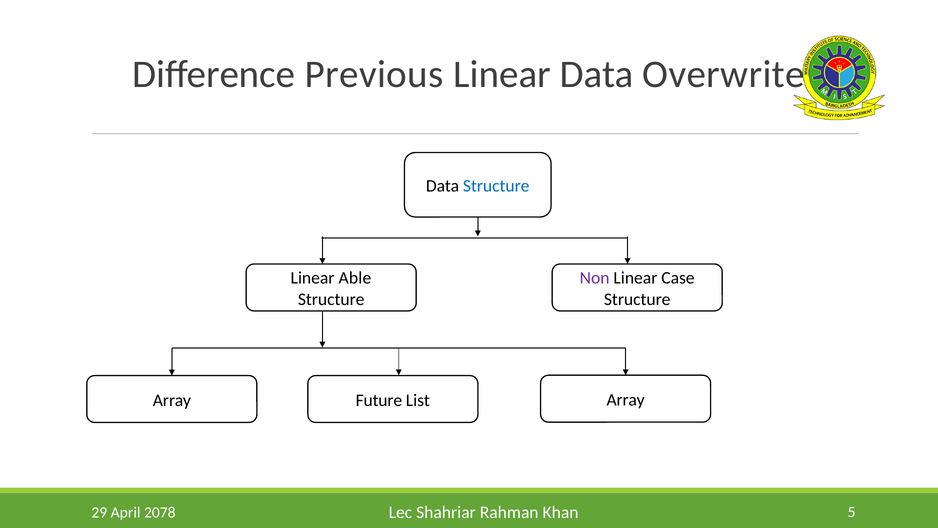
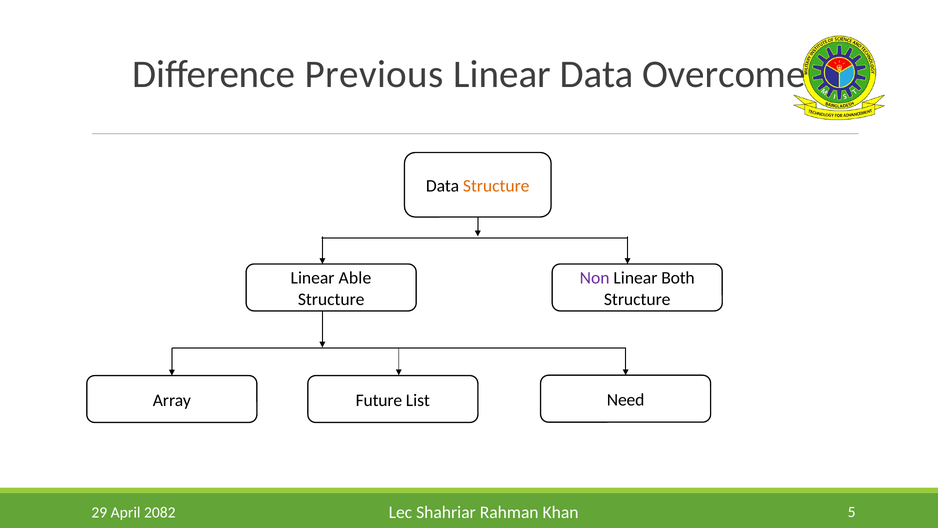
Overwrite: Overwrite -> Overcome
Structure at (496, 186) colour: blue -> orange
Case: Case -> Both
List Array: Array -> Need
2078: 2078 -> 2082
